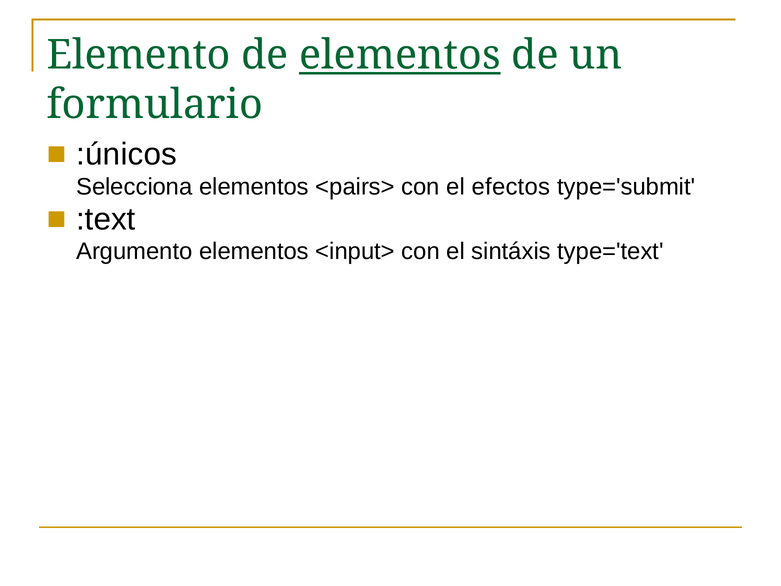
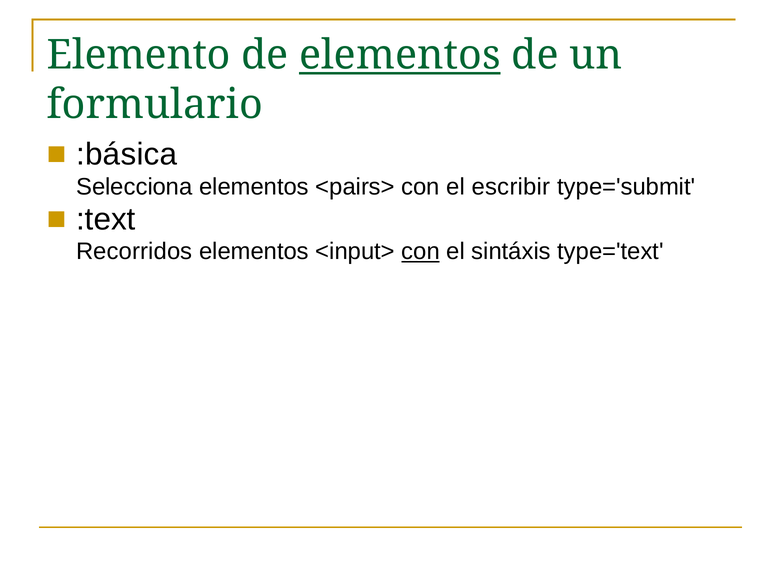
:únicos: :únicos -> :básica
efectos: efectos -> escribir
Argumento: Argumento -> Recorridos
con at (421, 251) underline: none -> present
